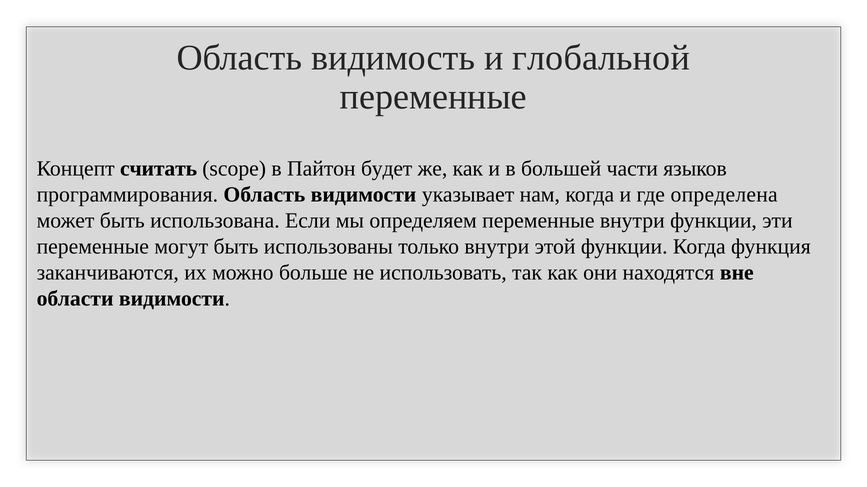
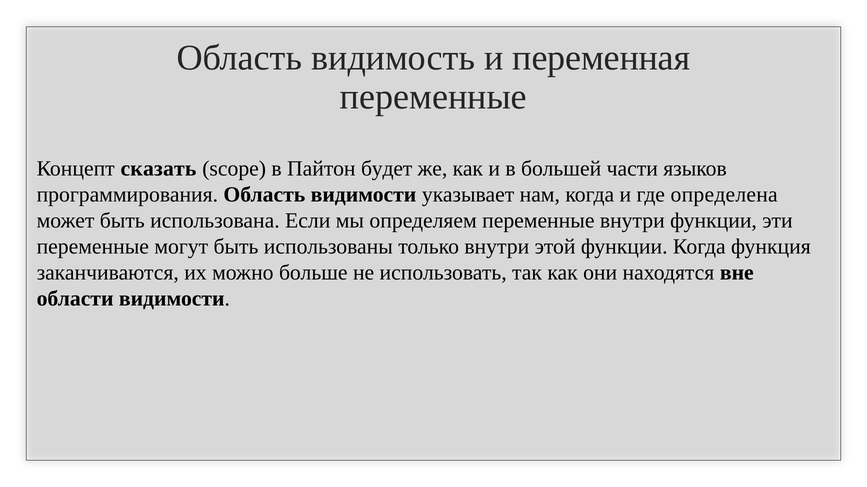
глобальной: глобальной -> переменная
считать: считать -> сказать
